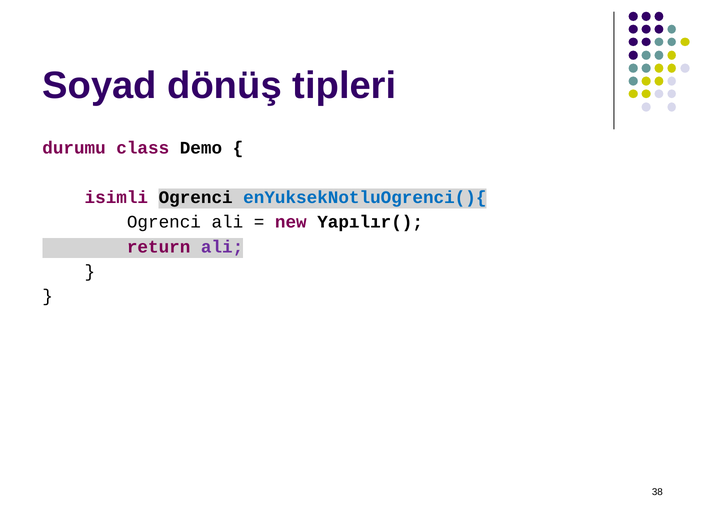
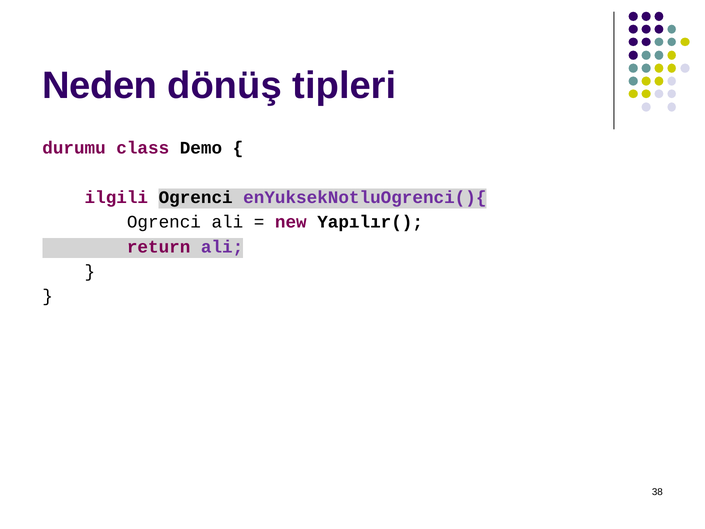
Soyad: Soyad -> Neden
isimli: isimli -> ilgili
enYuksekNotluOgrenci(){ colour: blue -> purple
